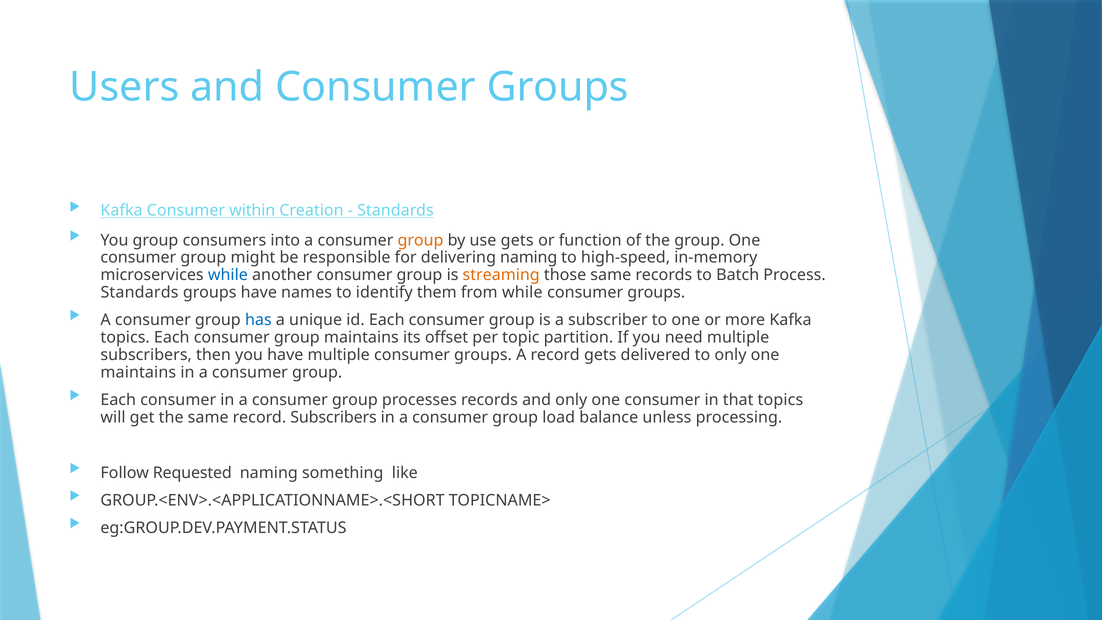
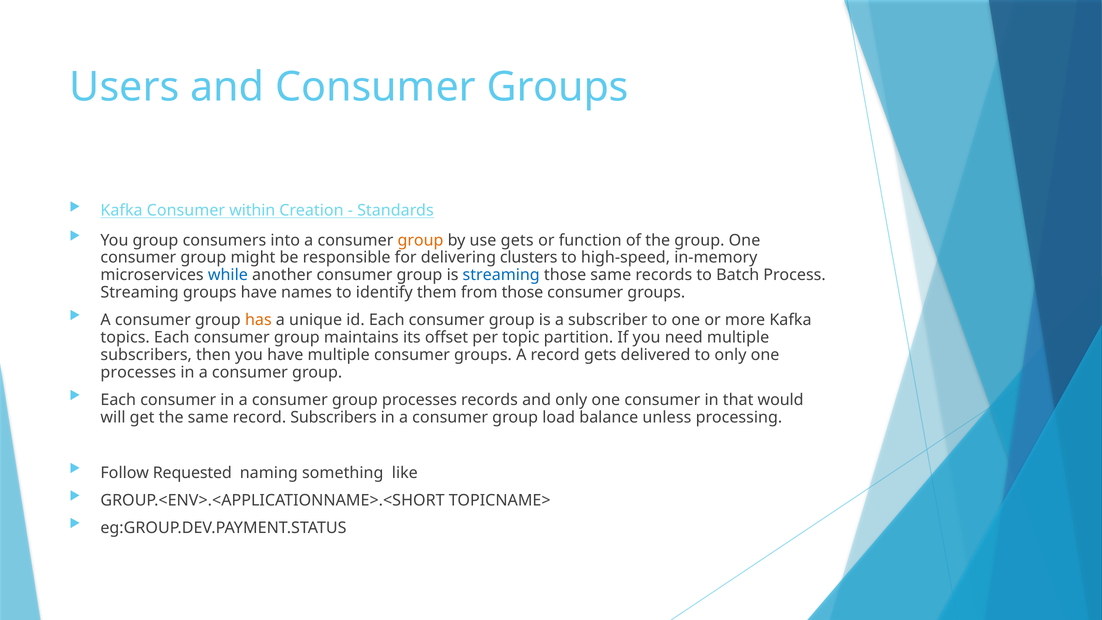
delivering naming: naming -> clusters
streaming at (501, 275) colour: orange -> blue
Standards at (140, 292): Standards -> Streaming
from while: while -> those
has colour: blue -> orange
maintains at (138, 372): maintains -> processes
that topics: topics -> would
